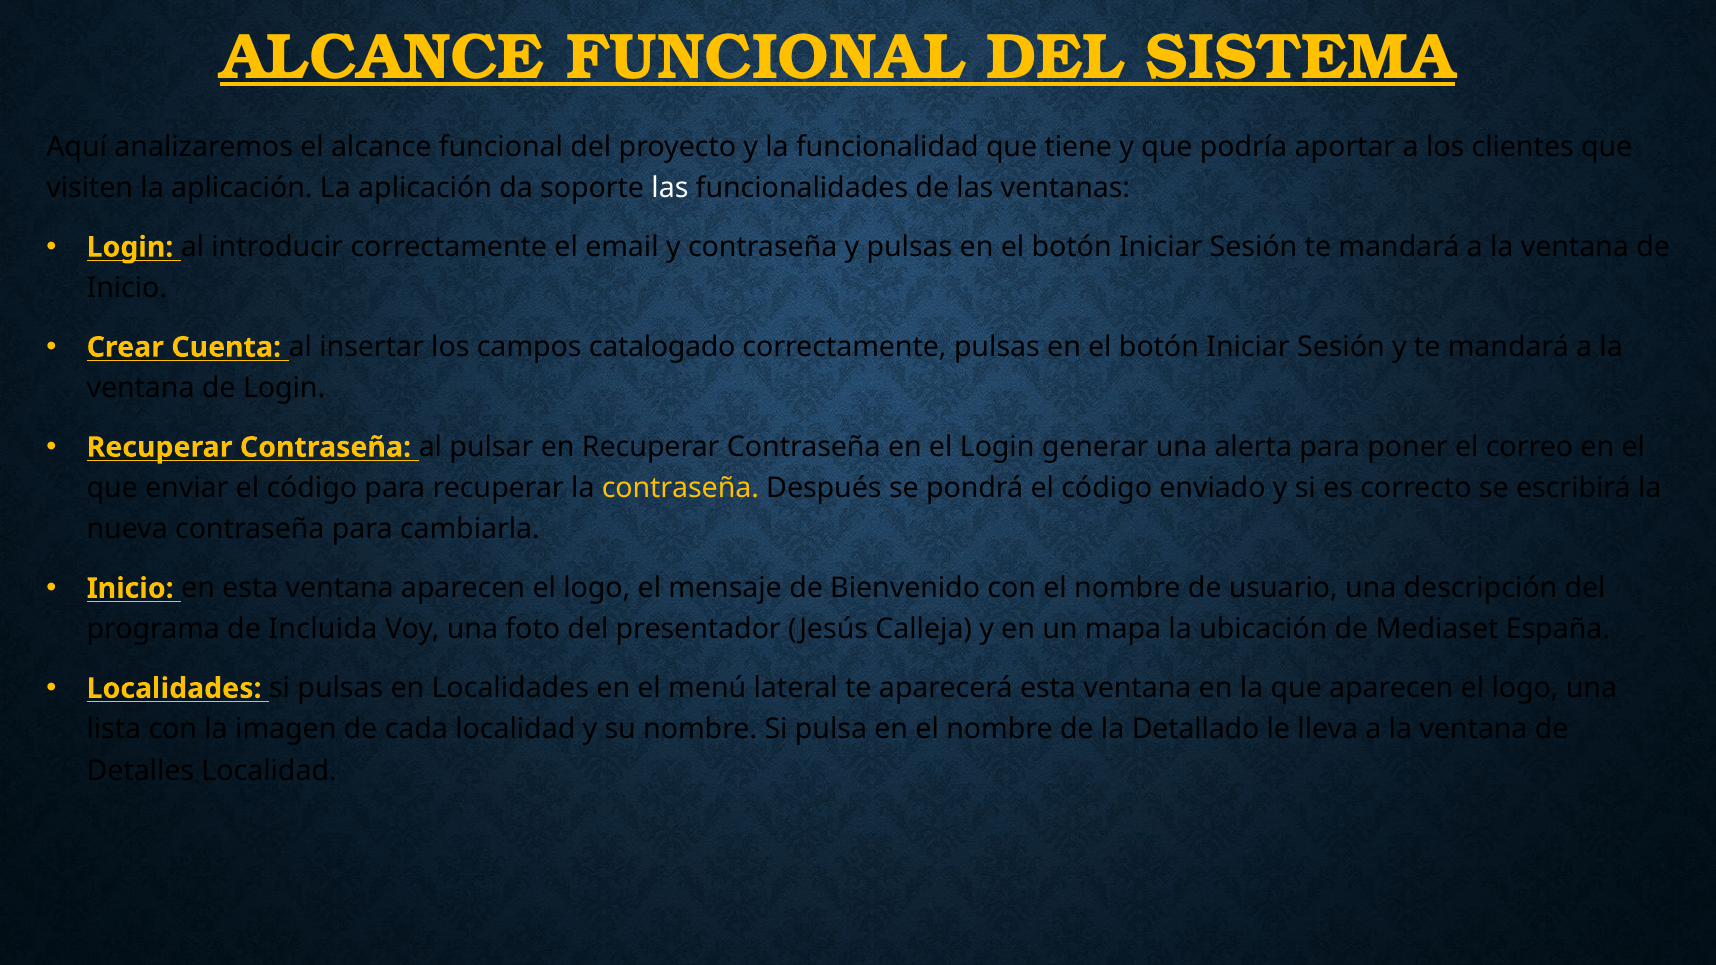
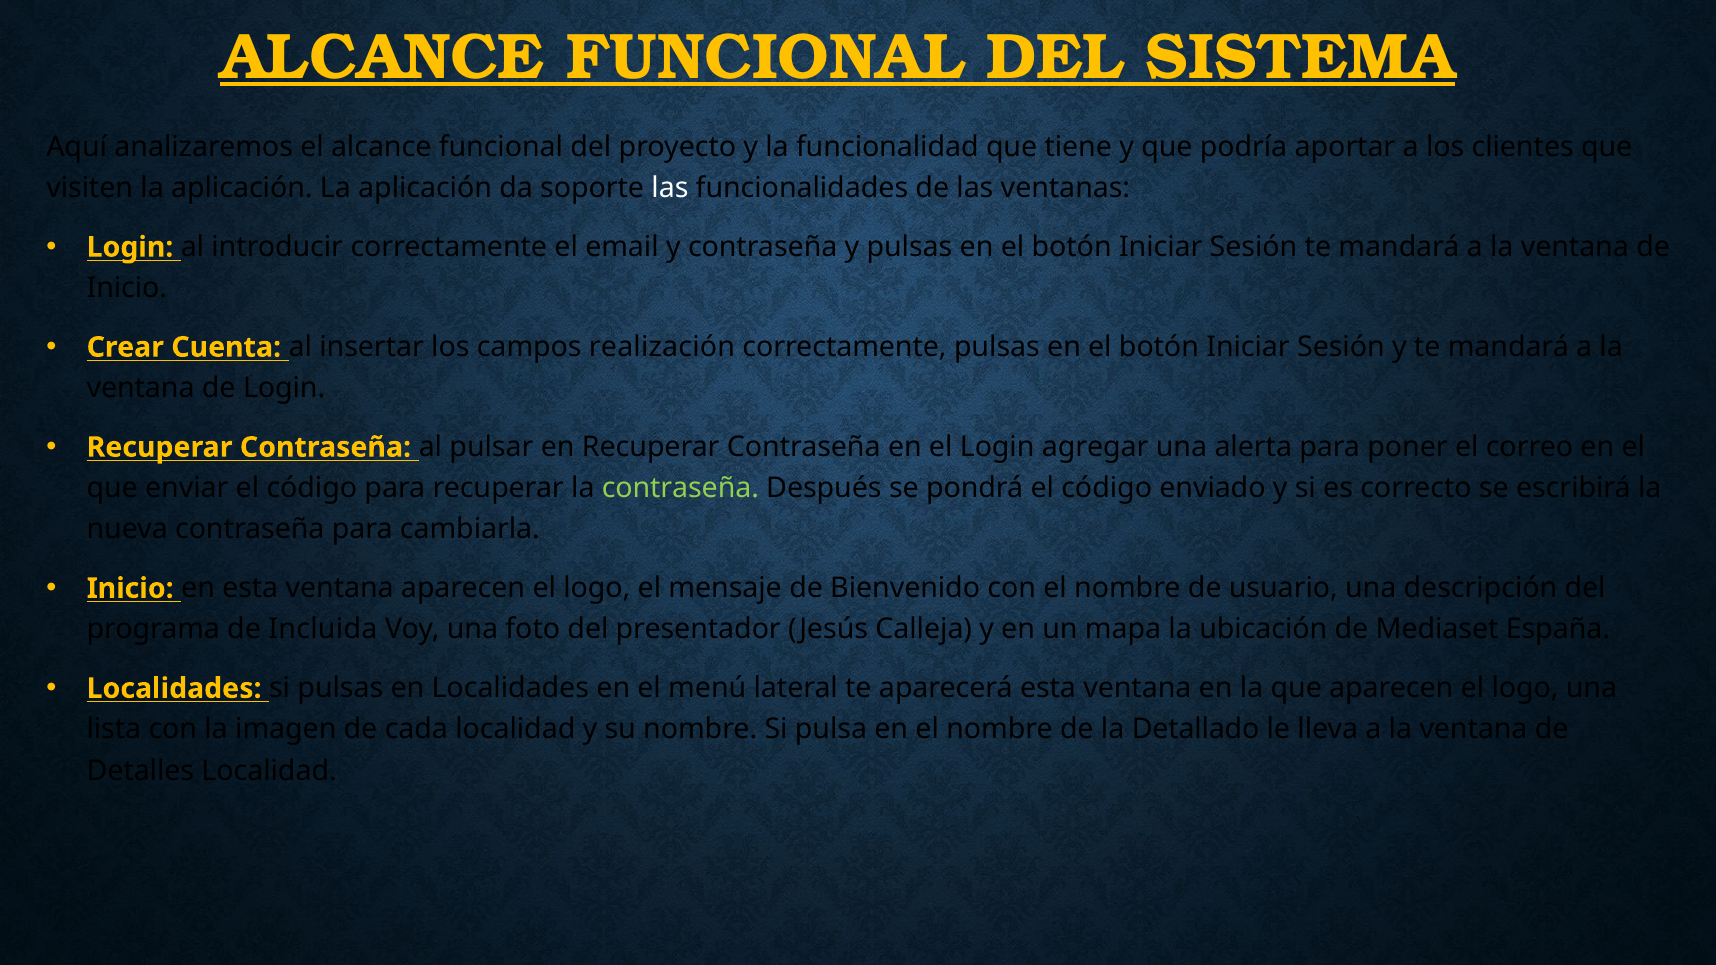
catalogado: catalogado -> realización
generar: generar -> agregar
contraseña at (680, 488) colour: yellow -> light green
